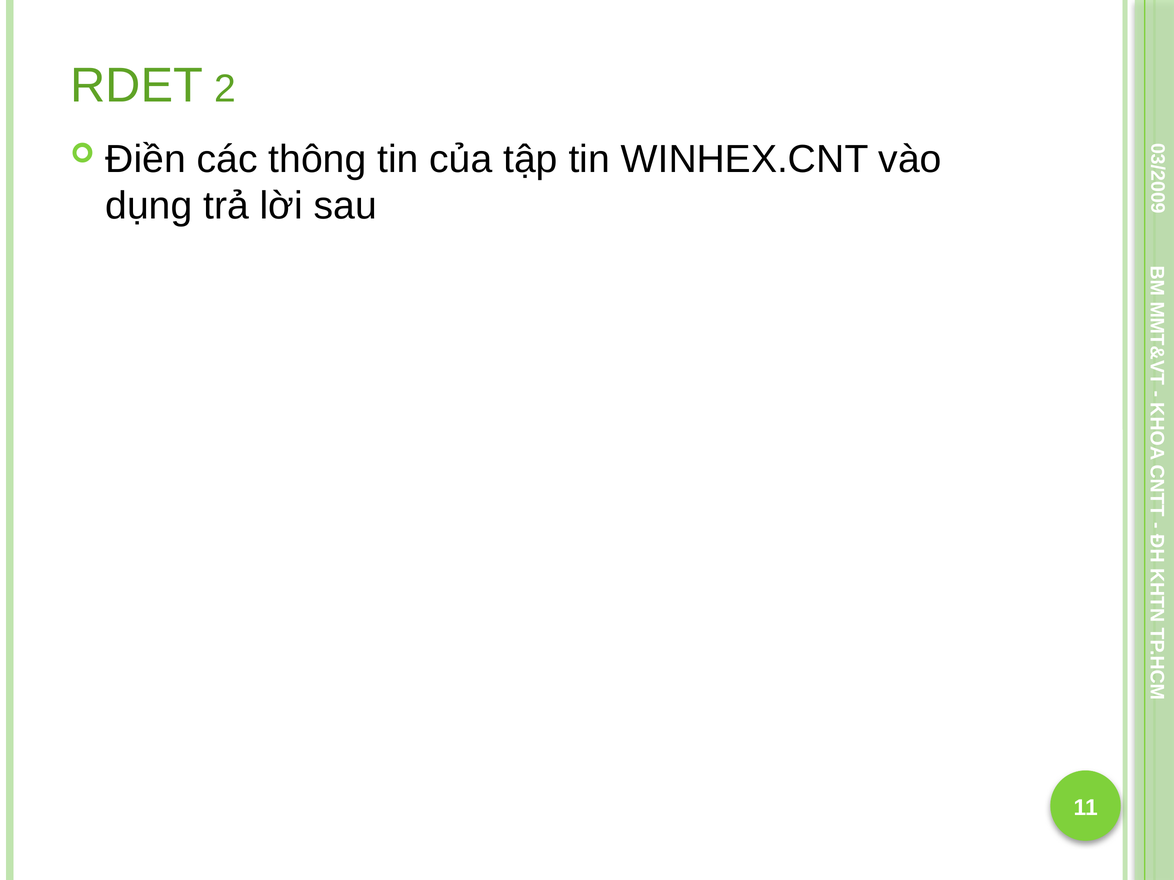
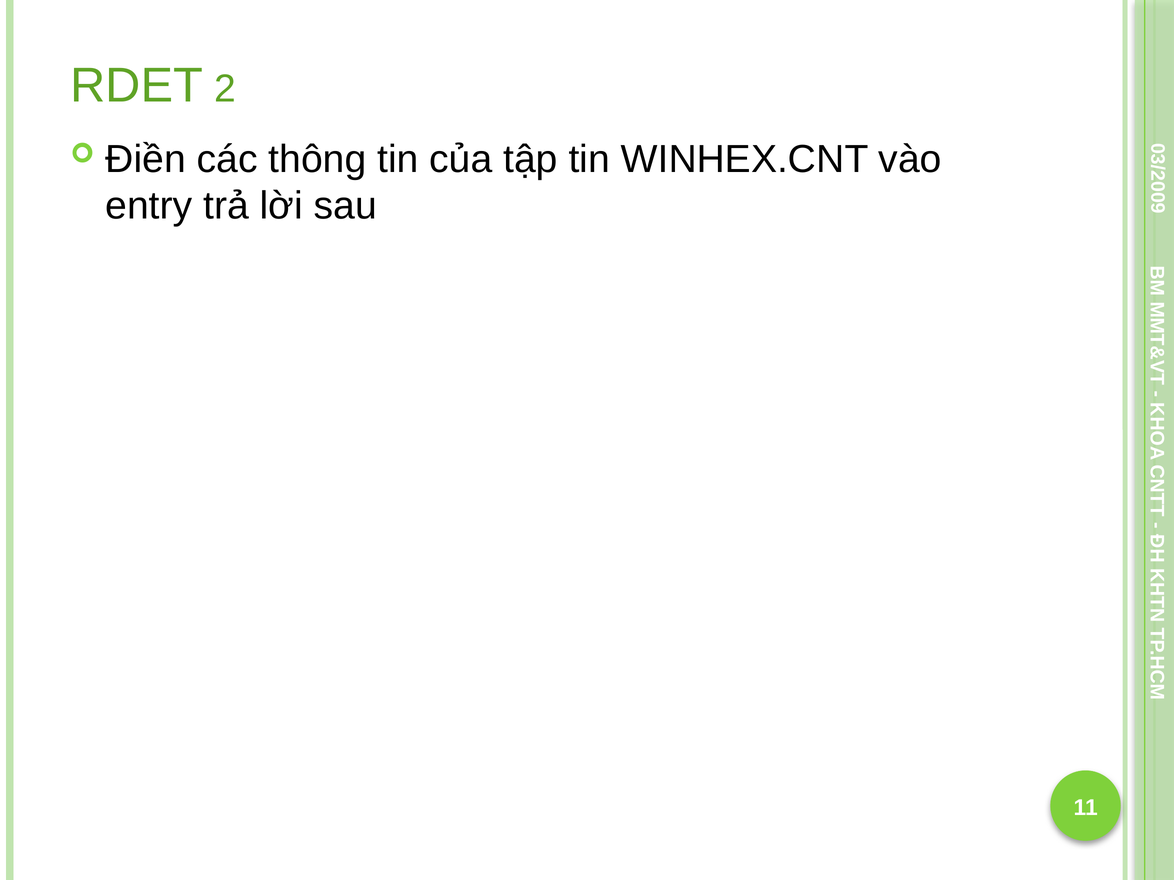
dụng: dụng -> entry
